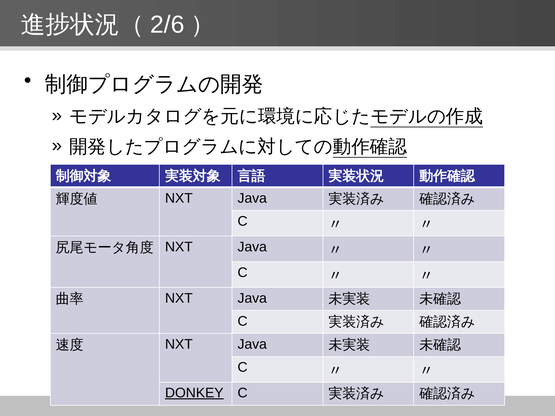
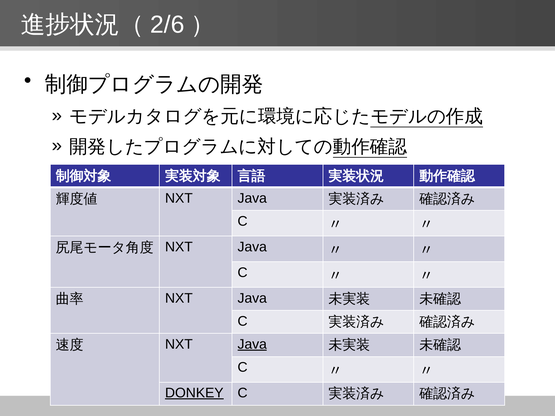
Java at (252, 344) underline: none -> present
